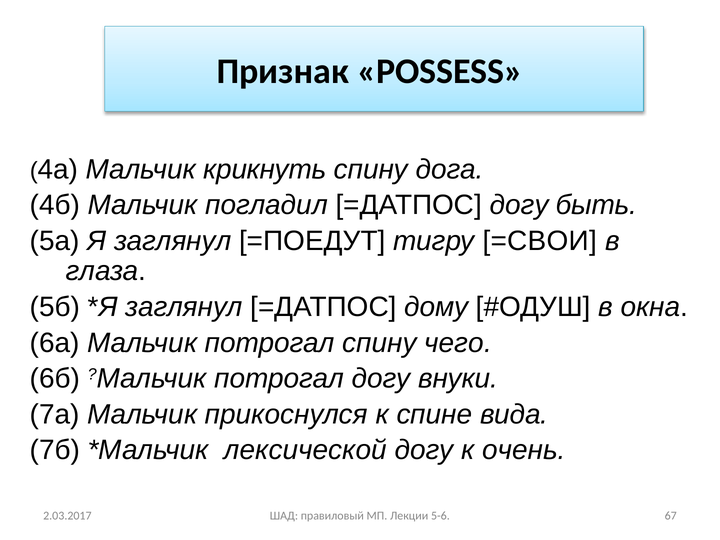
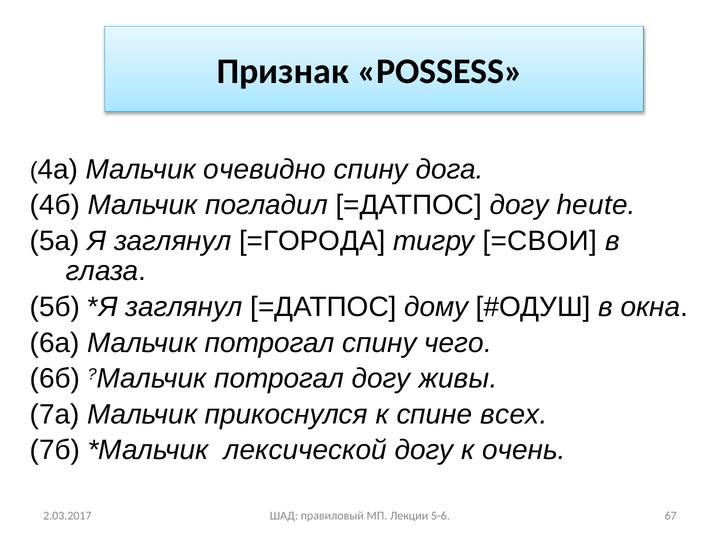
крикнуть: крикнуть -> очевидно
быть: быть -> heute
=ПОЕДУТ: =ПОЕДУТ -> =ГОРОДА
внуки: внуки -> живы
вида: вида -> всех
